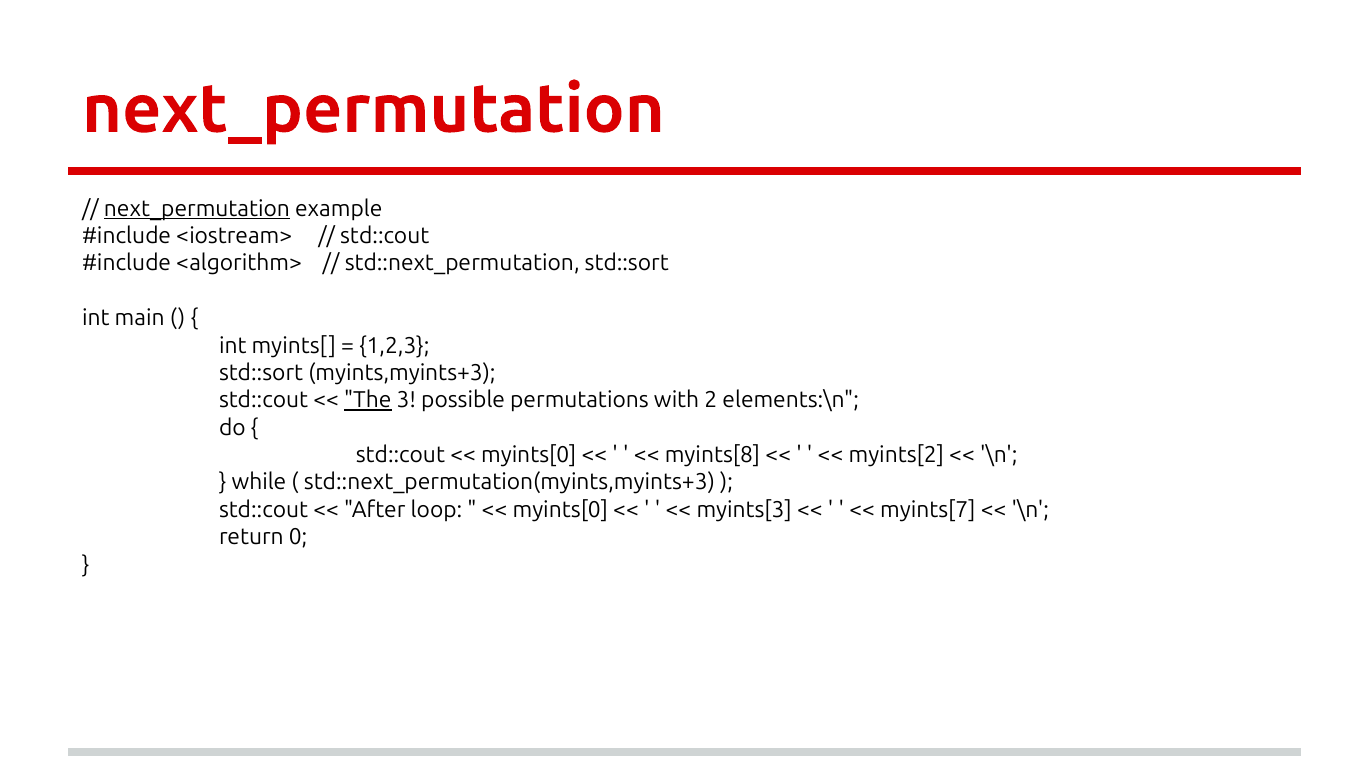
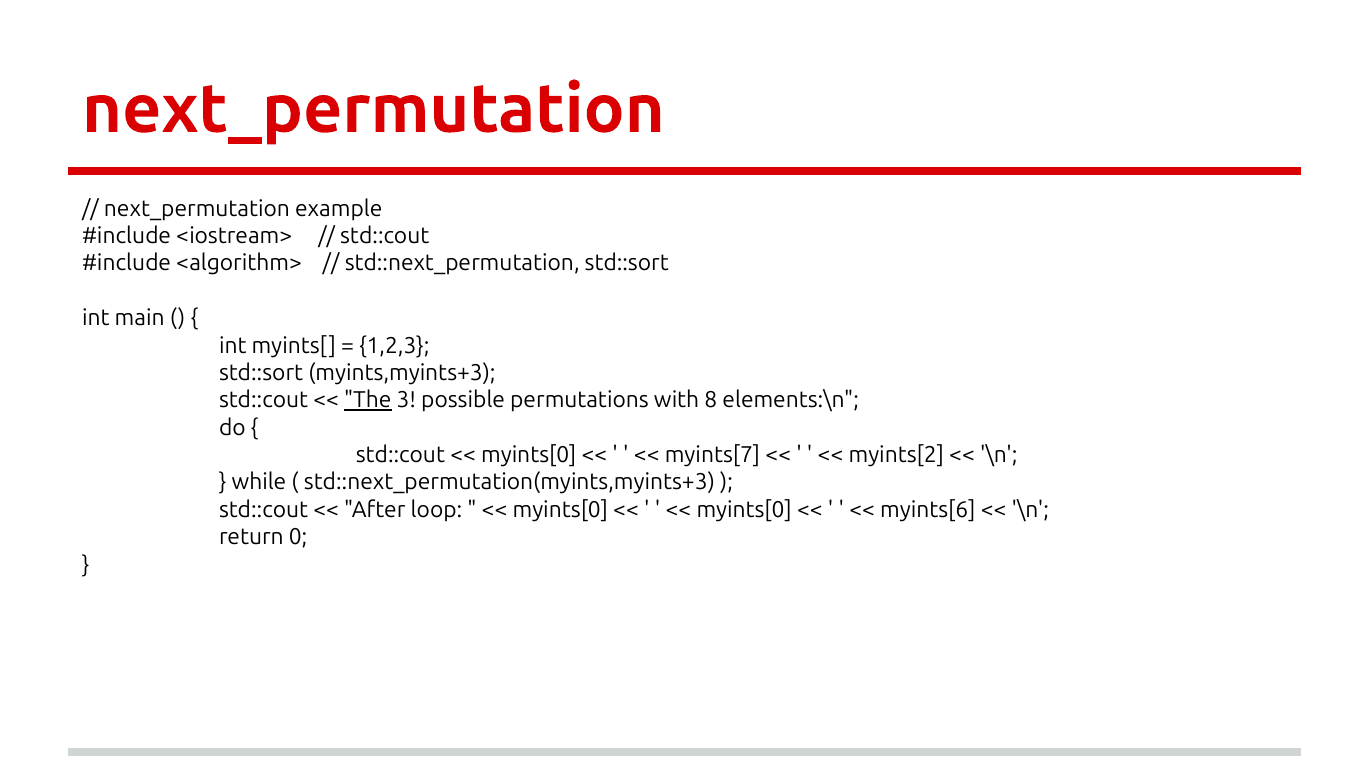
next_permutation at (197, 209) underline: present -> none
2: 2 -> 8
myints[8: myints[8 -> myints[7
myints[3 at (744, 510): myints[3 -> myints[0
myints[7: myints[7 -> myints[6
